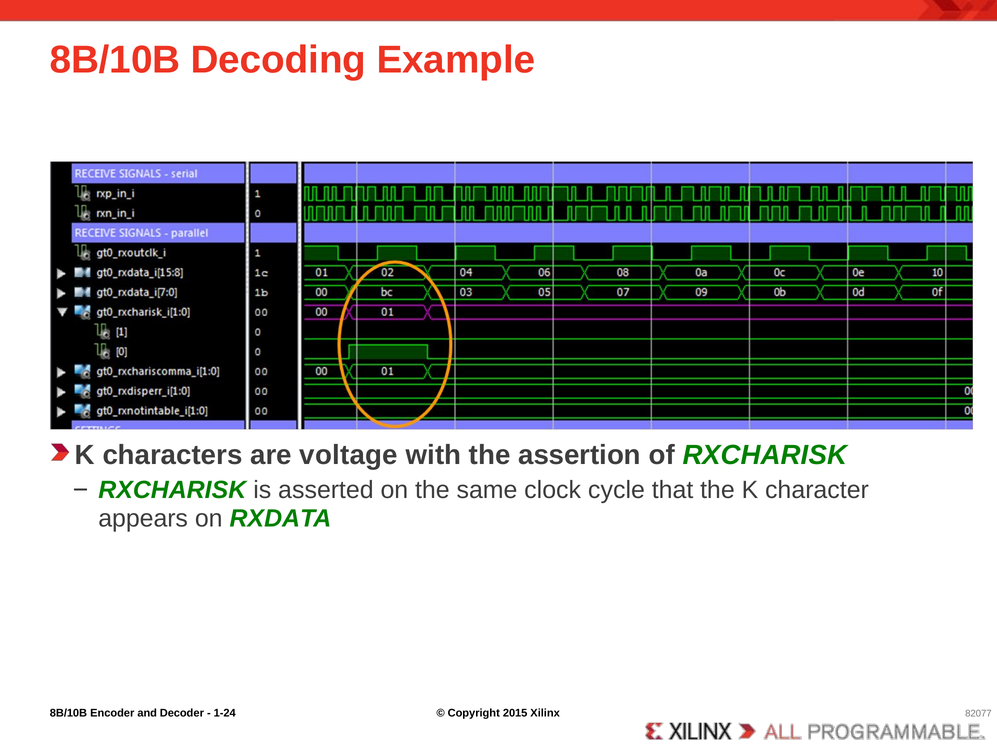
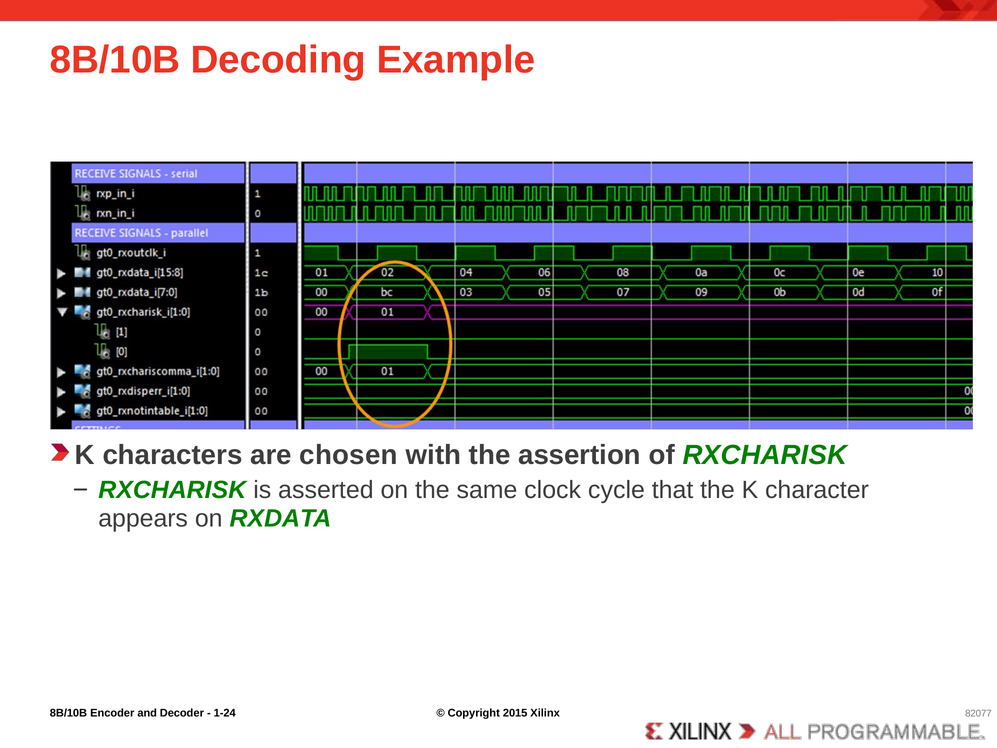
voltage: voltage -> chosen
